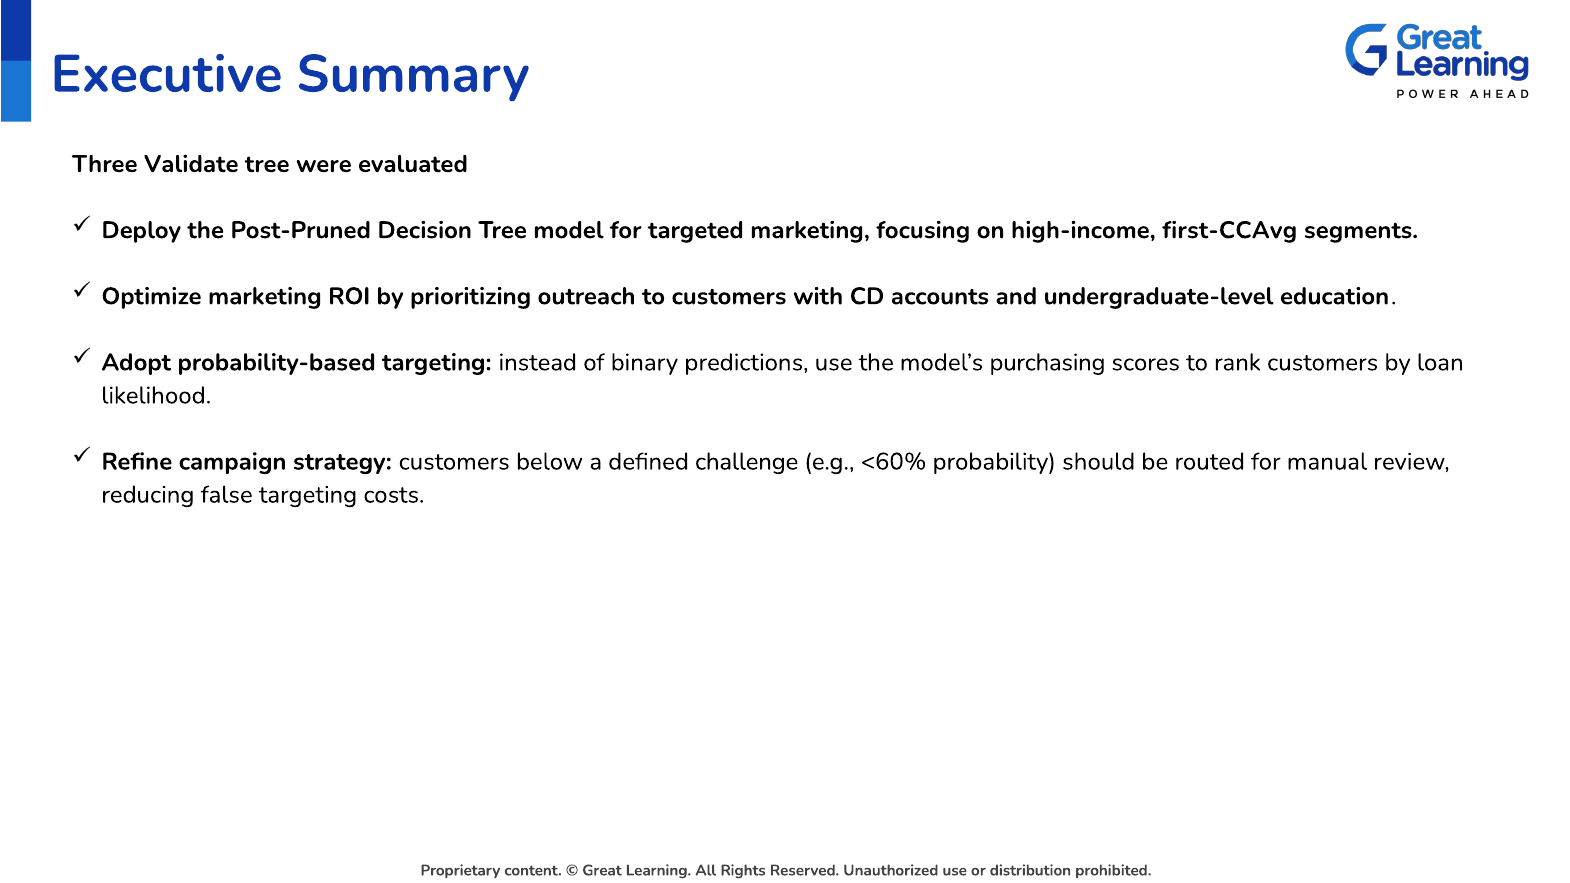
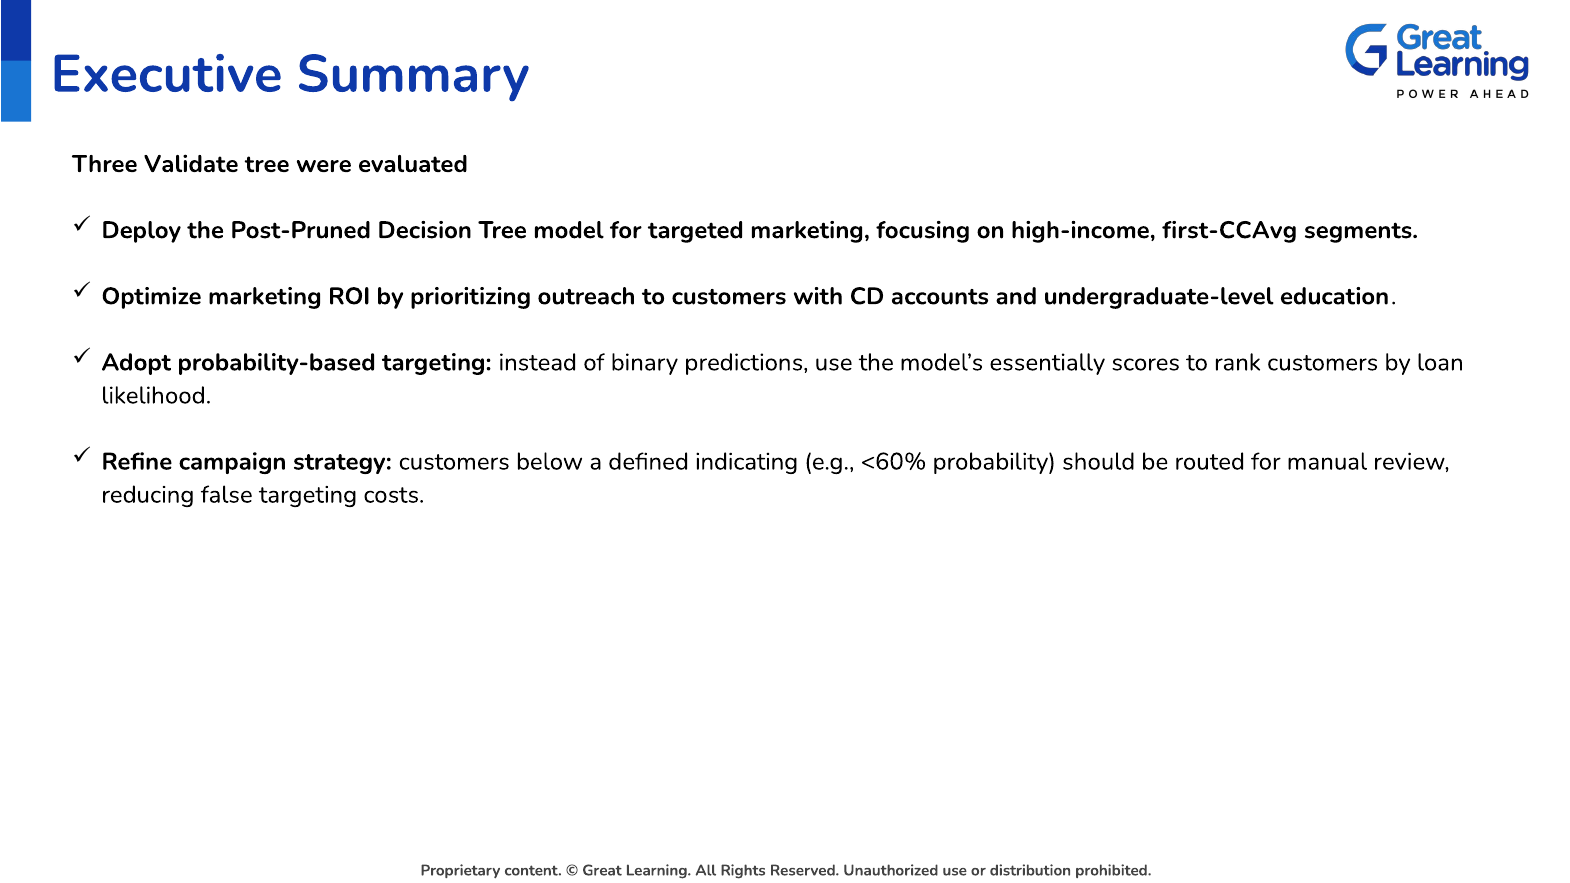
purchasing: purchasing -> essentially
challenge: challenge -> indicating
